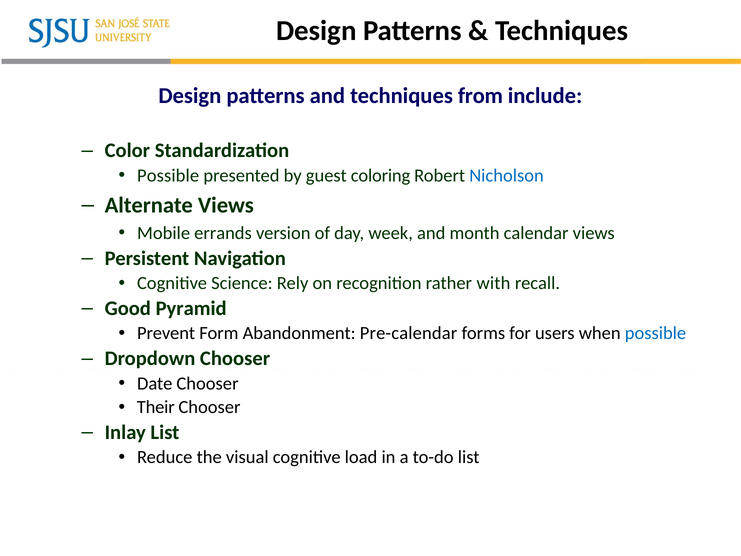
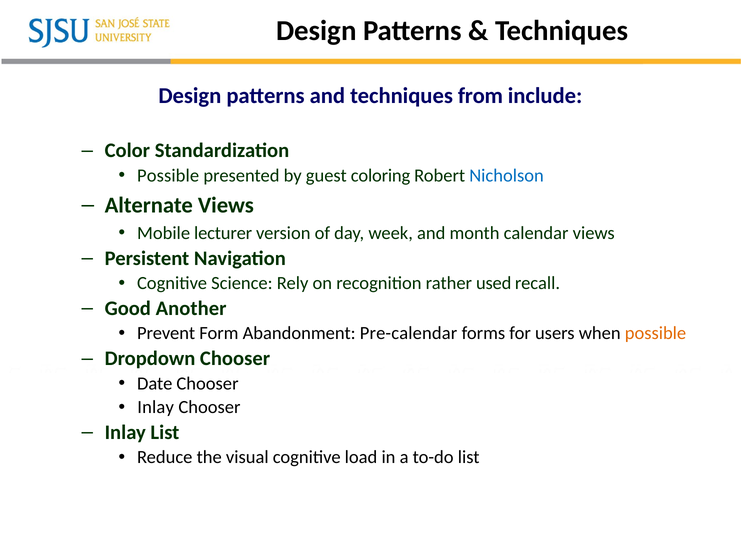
errands: errands -> lecturer
with: with -> used
Pyramid: Pyramid -> Another
possible at (655, 333) colour: blue -> orange
Their at (156, 407): Their -> Inlay
